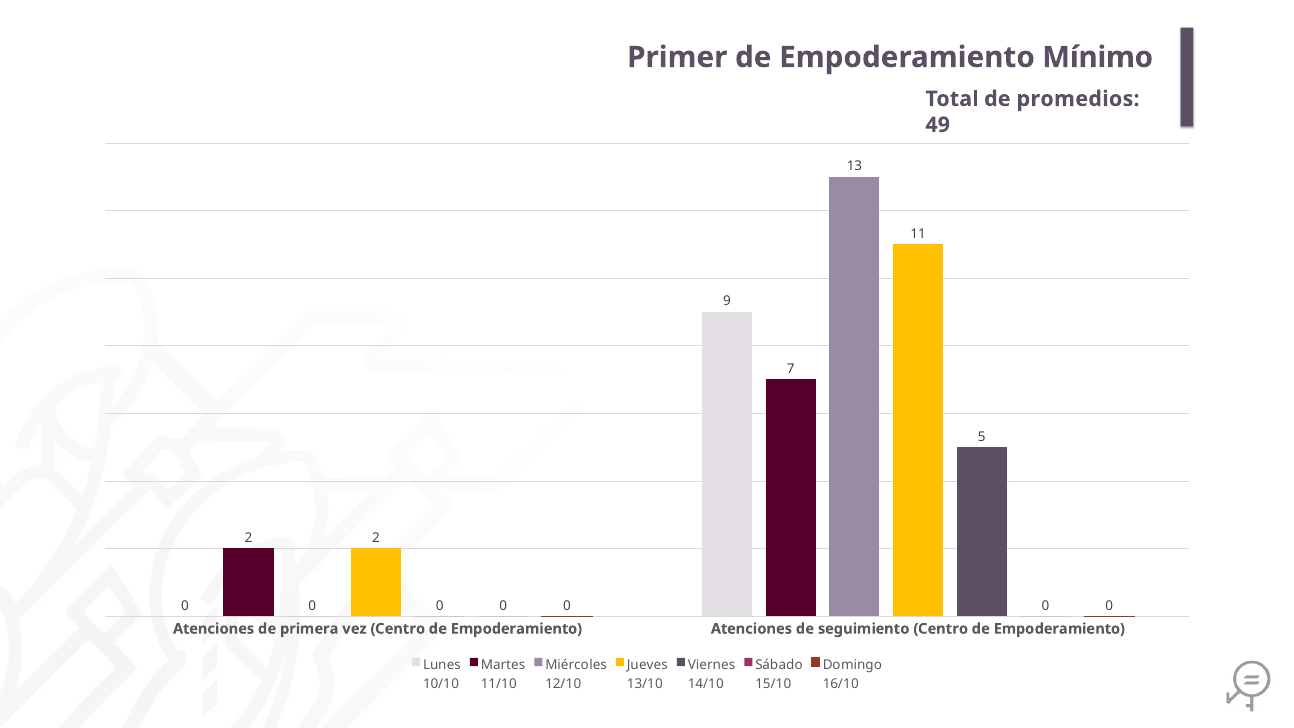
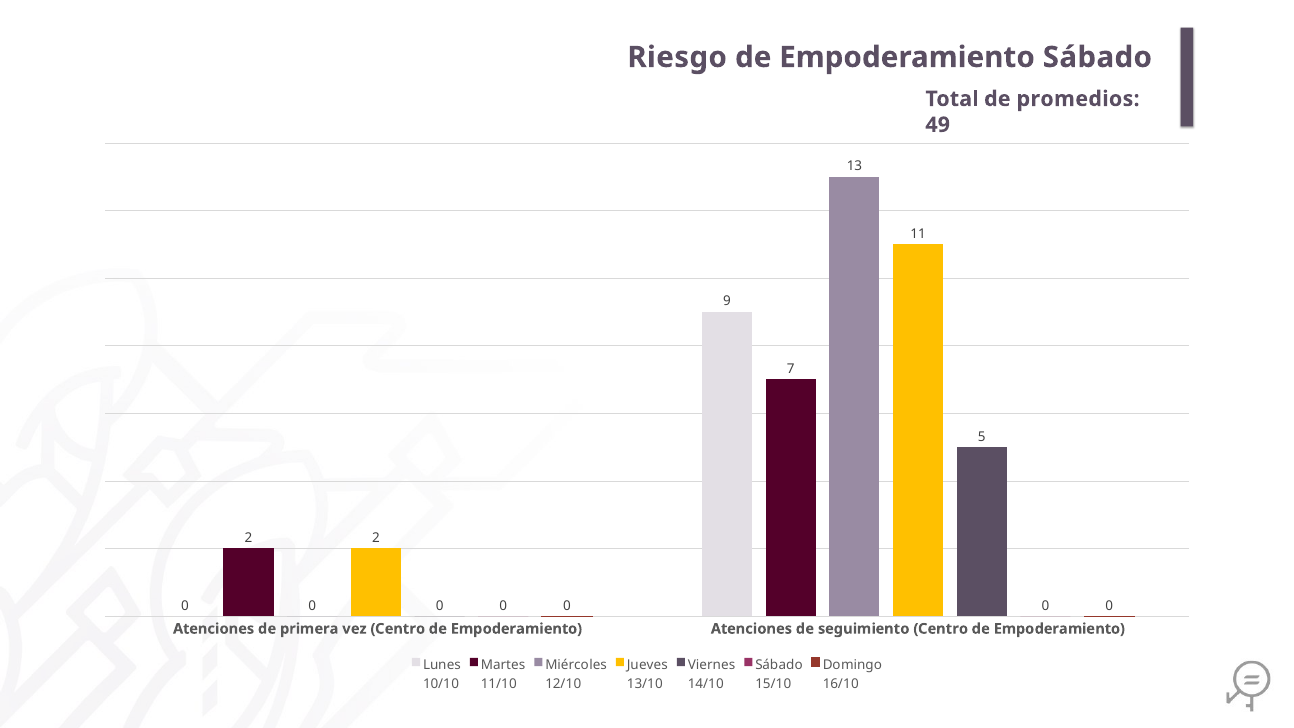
Primer: Primer -> Riesgo
Empoderamiento Mínimo: Mínimo -> Sábado
